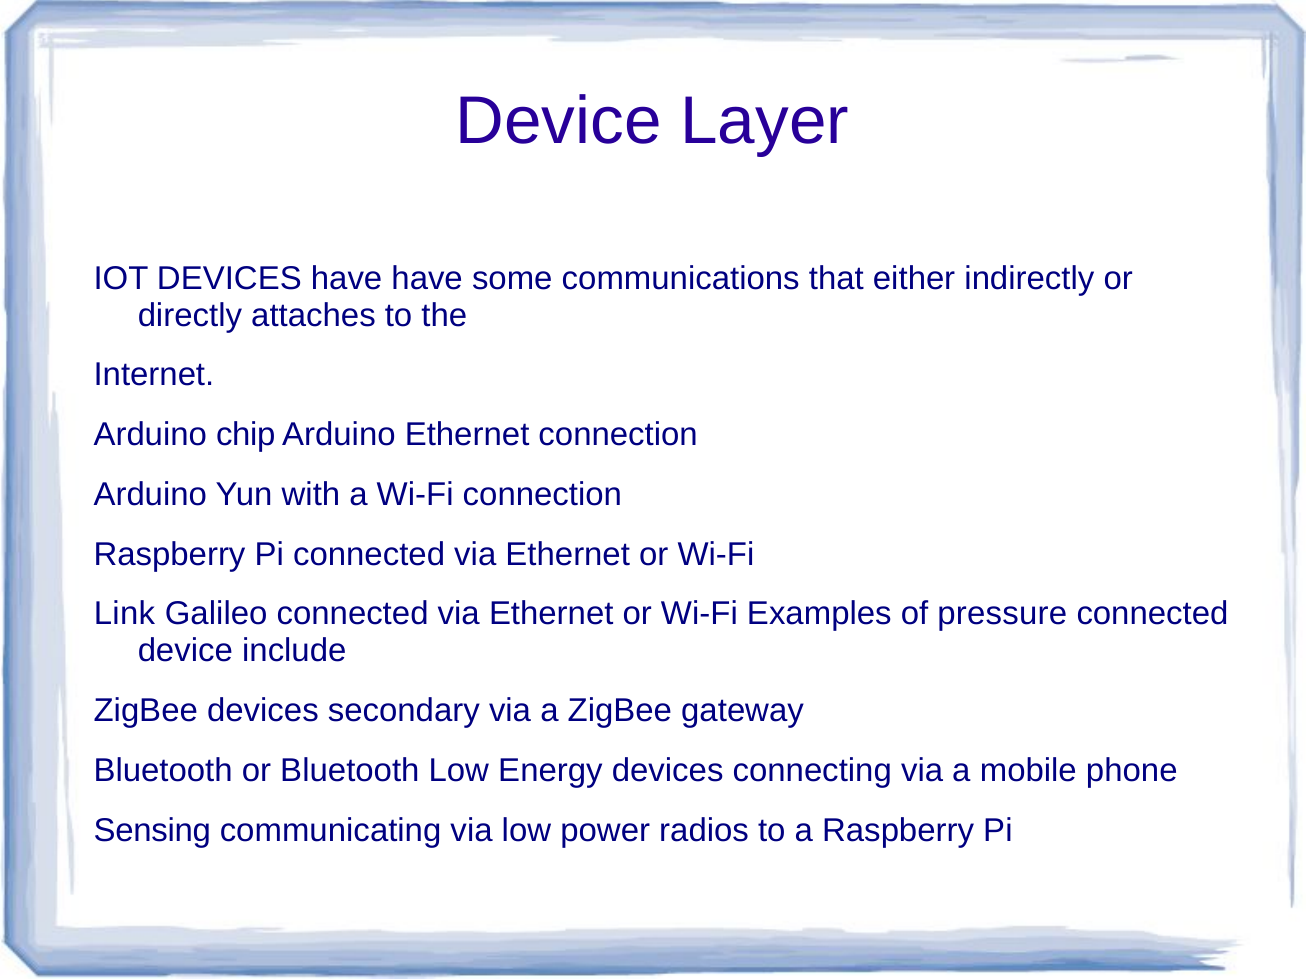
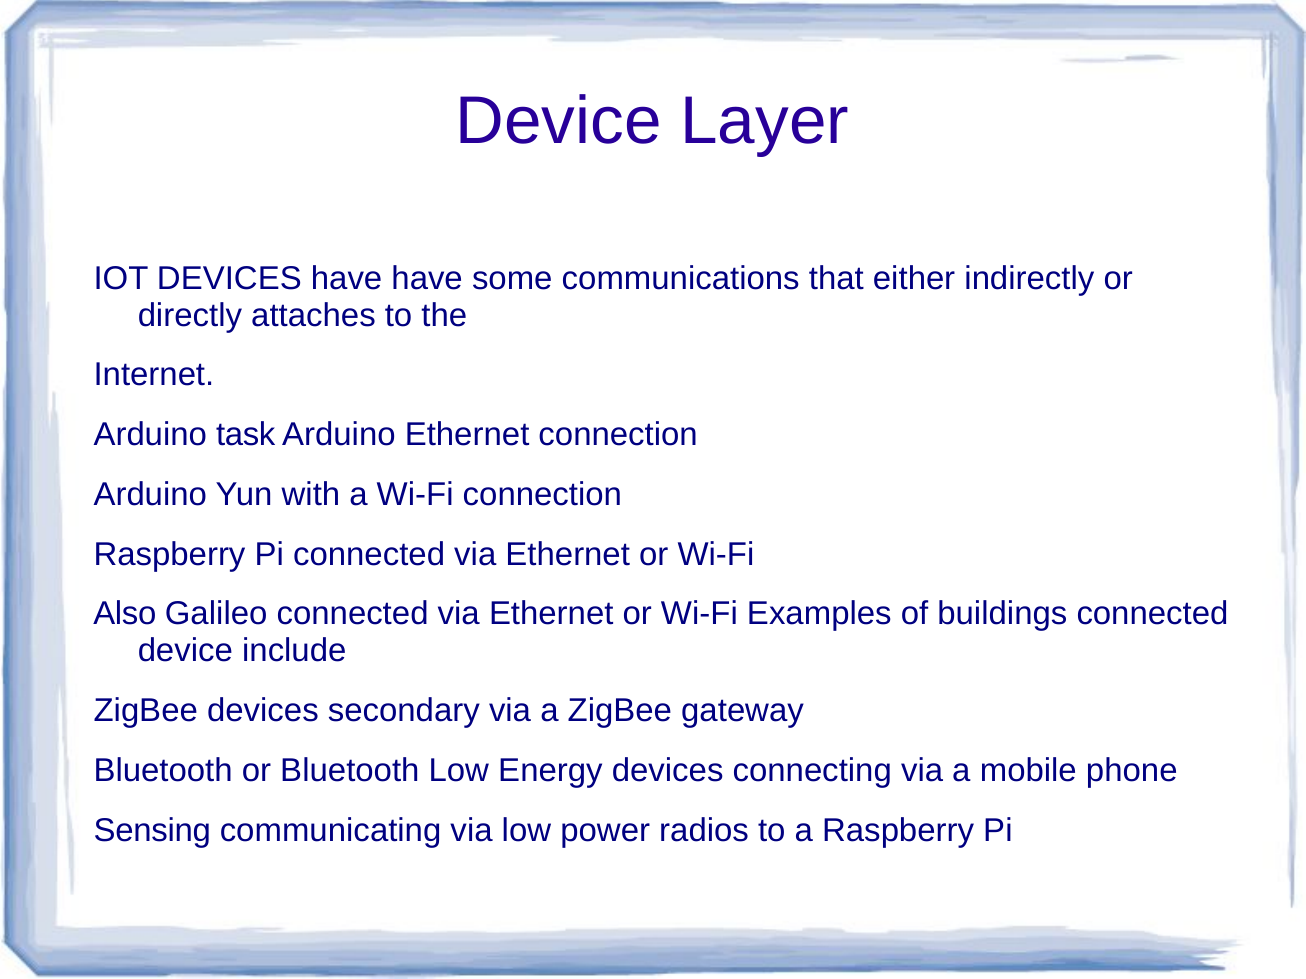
Arduino chip: chip -> task
Link: Link -> Also
pressure: pressure -> buildings
